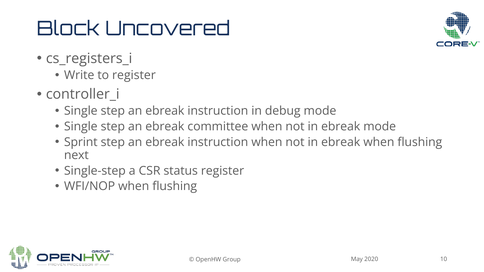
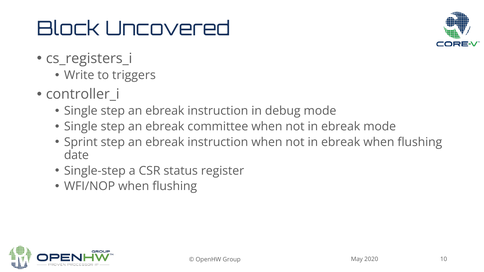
to register: register -> triggers
next: next -> date
